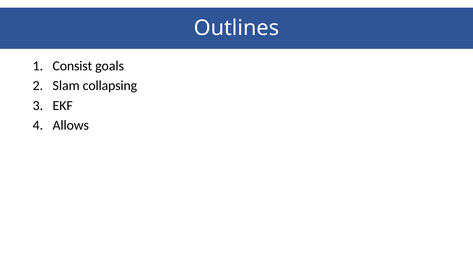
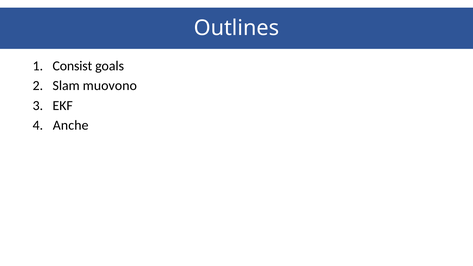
collapsing: collapsing -> muovono
Allows: Allows -> Anche
